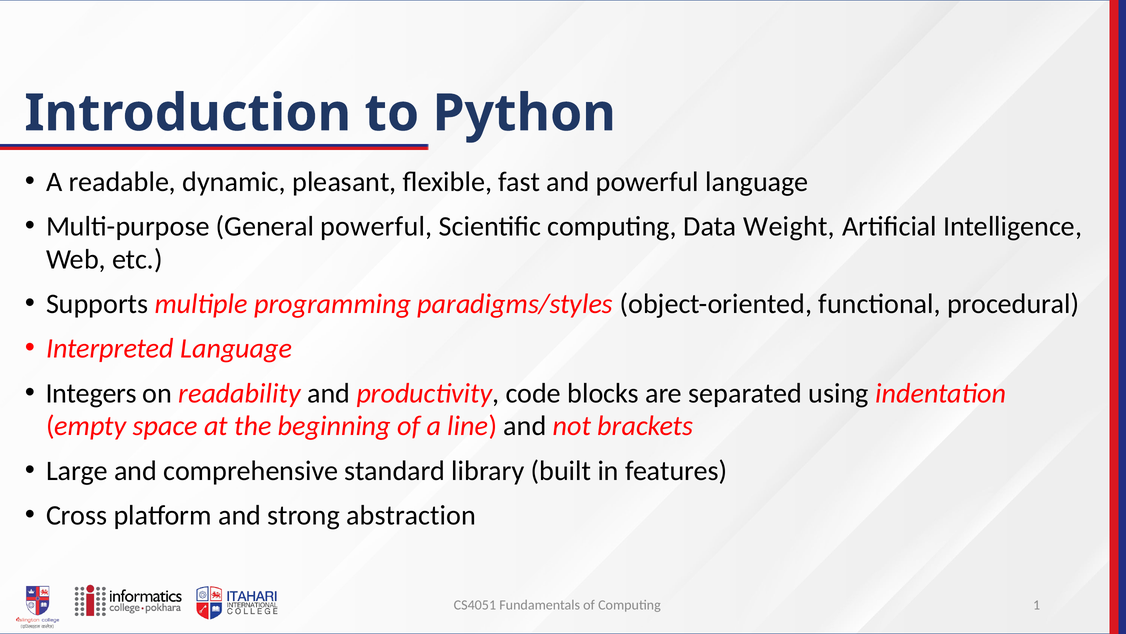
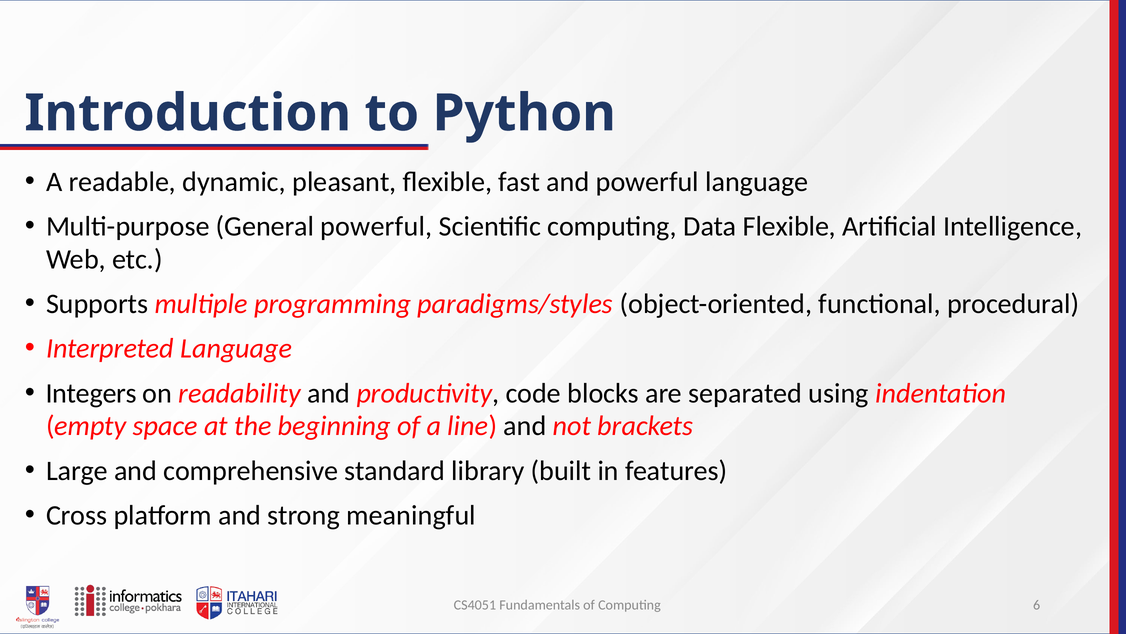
Data Weight: Weight -> Flexible
abstraction: abstraction -> meaningful
1: 1 -> 6
